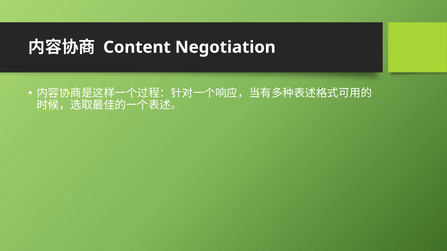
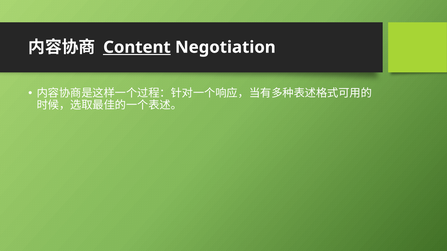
Content underline: none -> present
